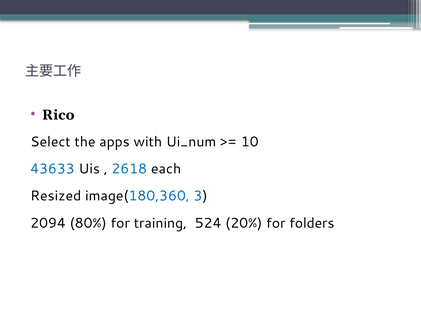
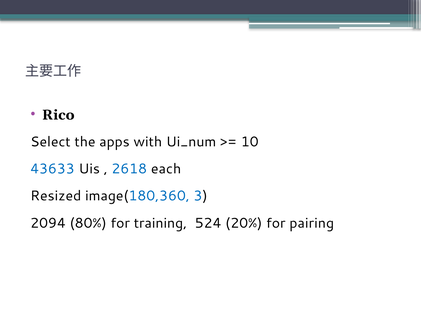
folders: folders -> pairing
